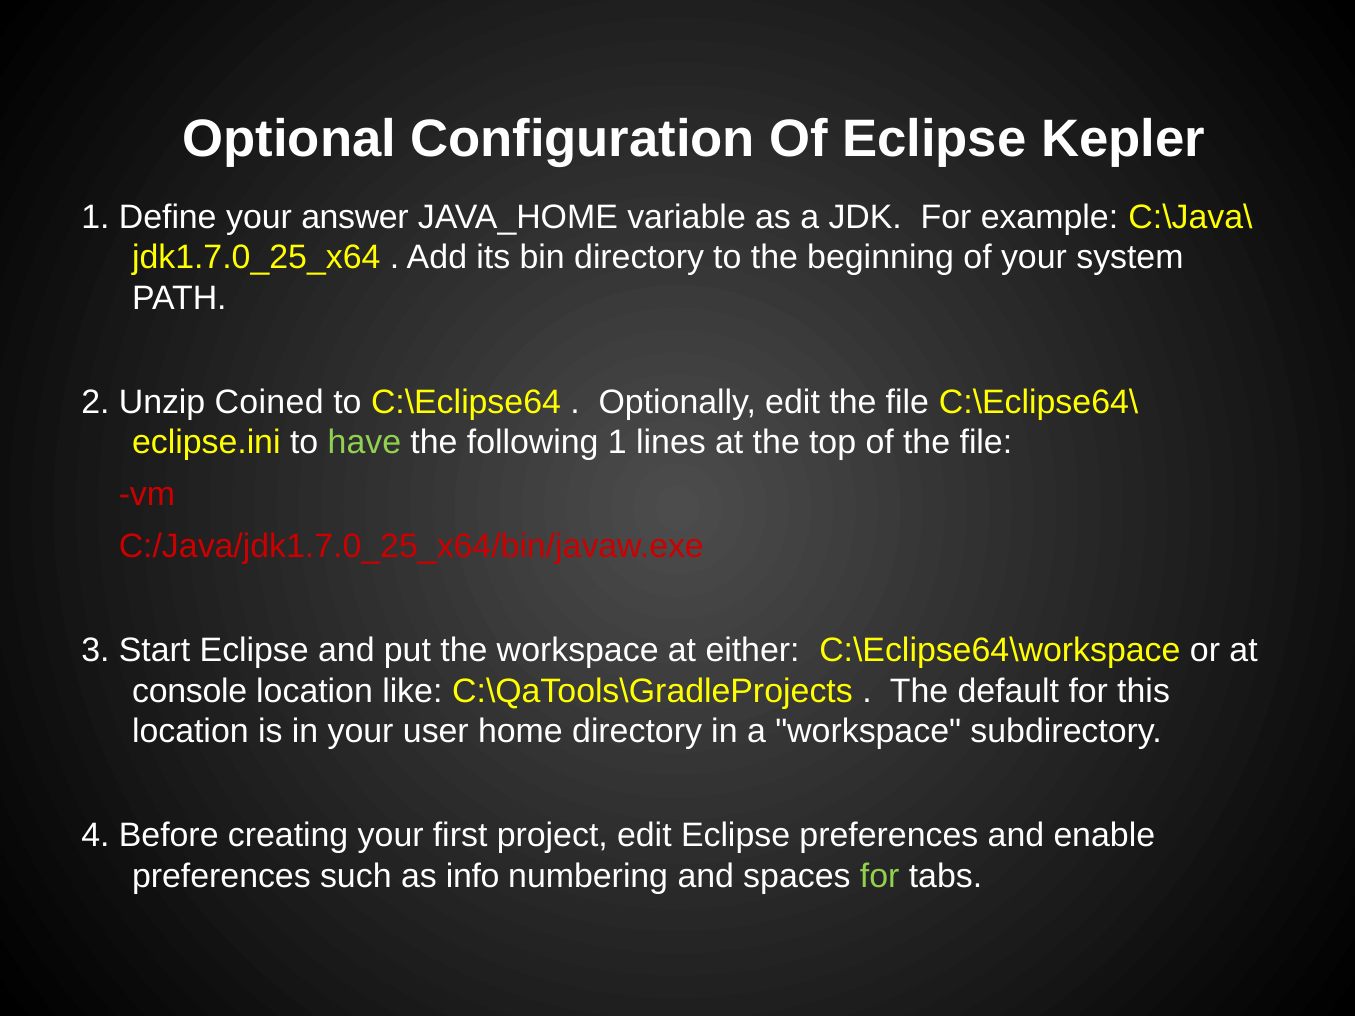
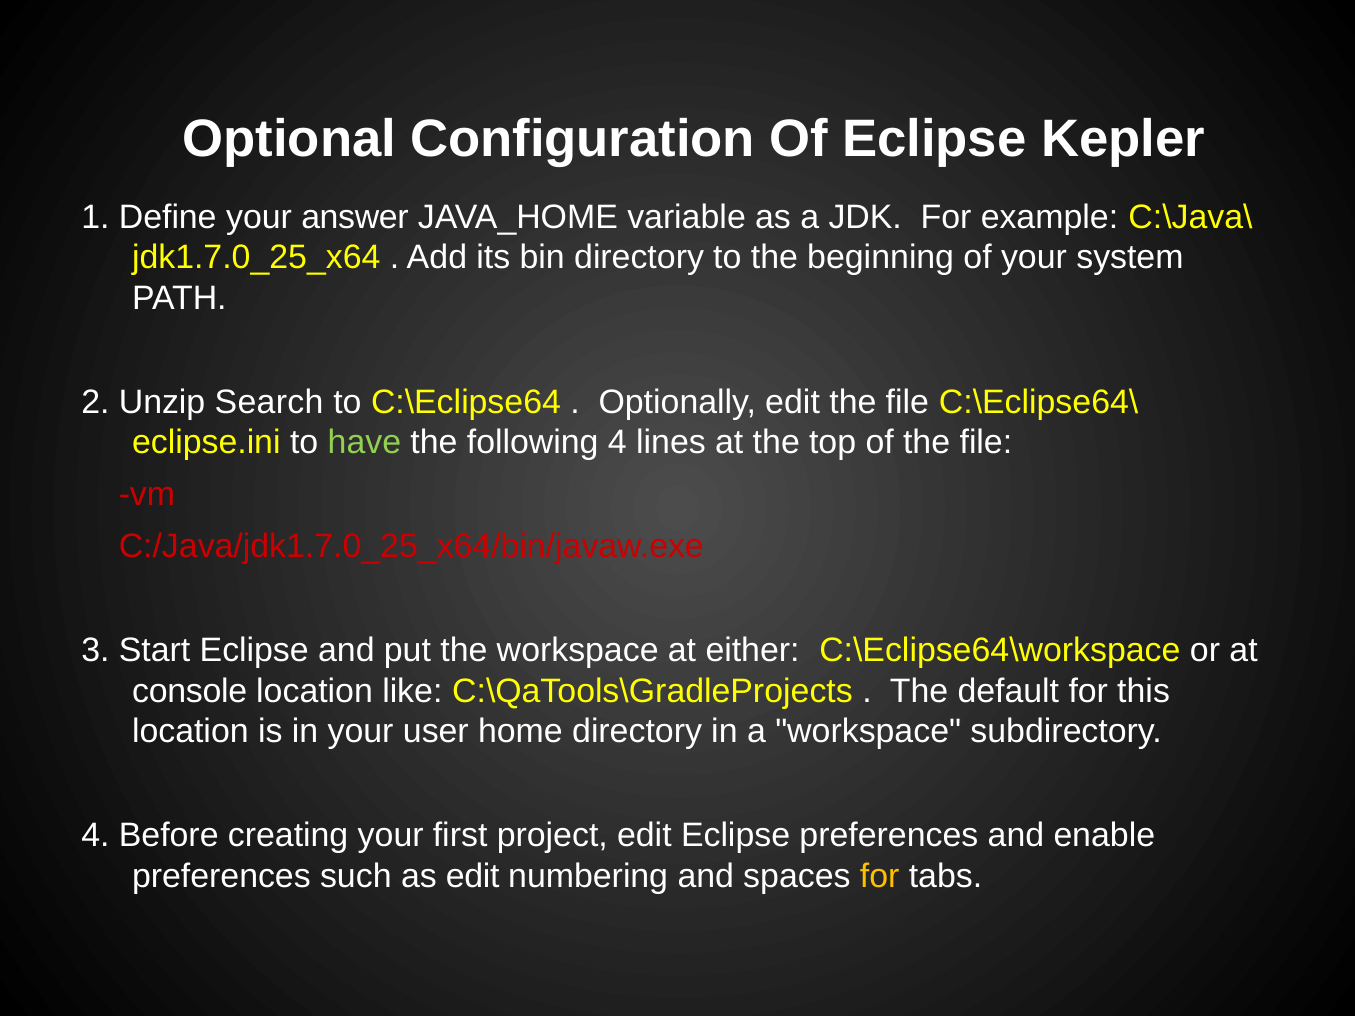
Coined: Coined -> Search
following 1: 1 -> 4
as info: info -> edit
for at (880, 877) colour: light green -> yellow
